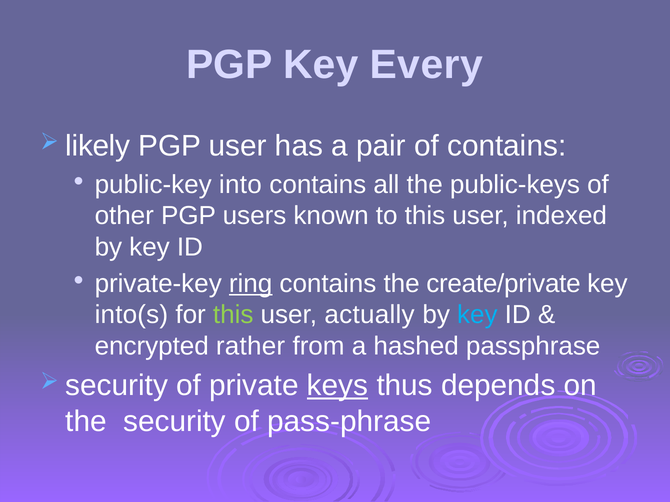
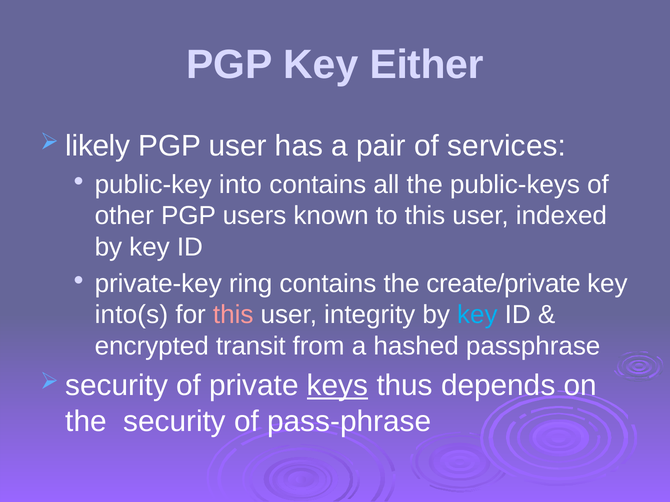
Every: Every -> Either
of contains: contains -> services
ring underline: present -> none
this at (233, 315) colour: light green -> pink
actually: actually -> integrity
rather: rather -> transit
